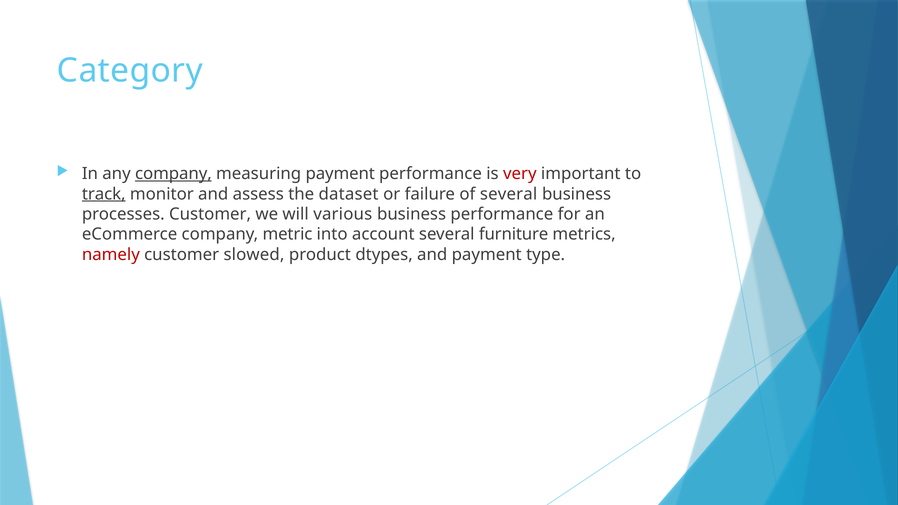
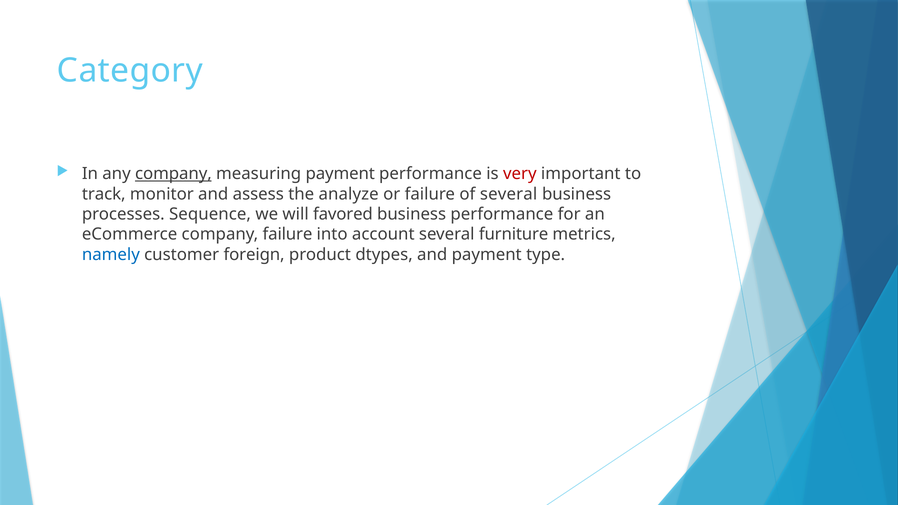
track underline: present -> none
dataset: dataset -> analyze
processes Customer: Customer -> Sequence
various: various -> favored
company metric: metric -> failure
namely colour: red -> blue
slowed: slowed -> foreign
